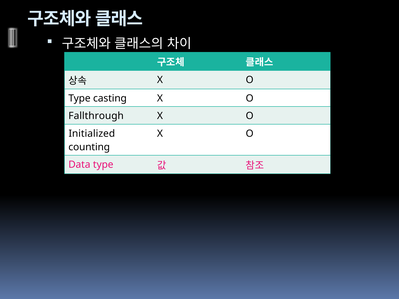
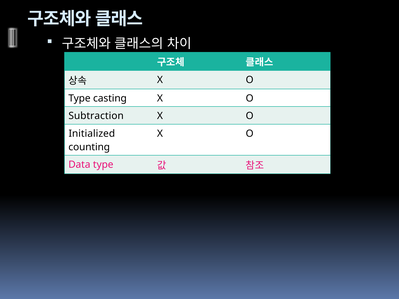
Fallthrough: Fallthrough -> Subtraction
